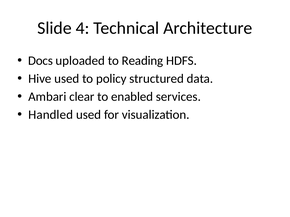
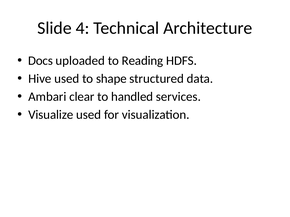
policy: policy -> shape
enabled: enabled -> handled
Handled: Handled -> Visualize
